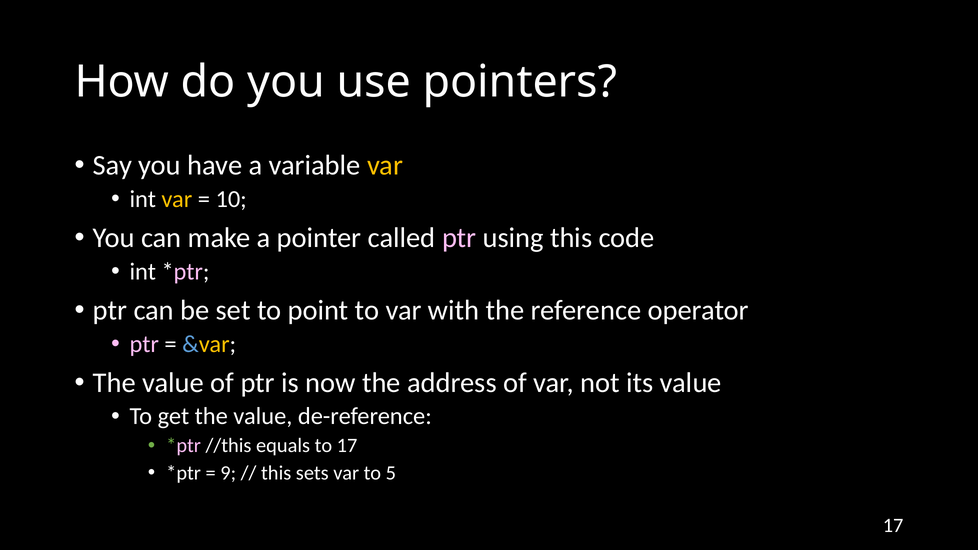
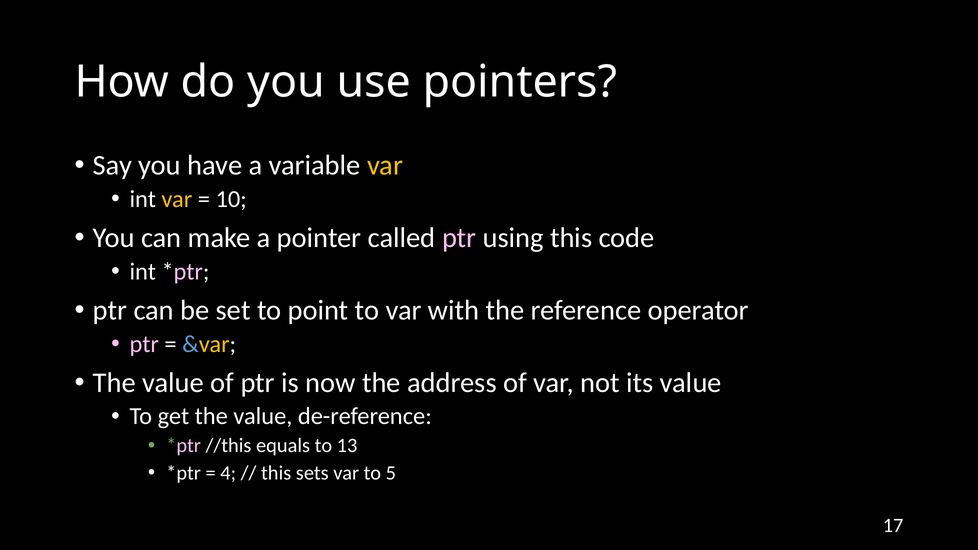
to 17: 17 -> 13
9: 9 -> 4
